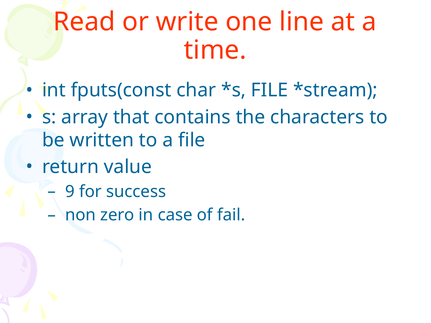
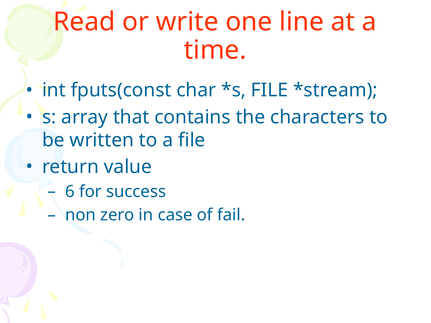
9: 9 -> 6
